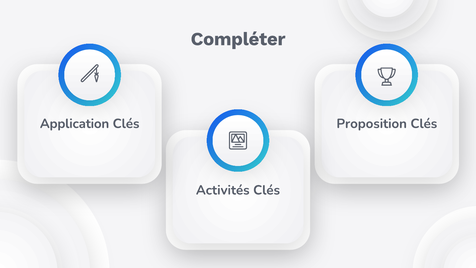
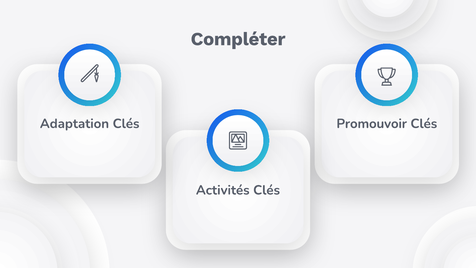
Application: Application -> Adaptation
Proposition: Proposition -> Promouvoir
